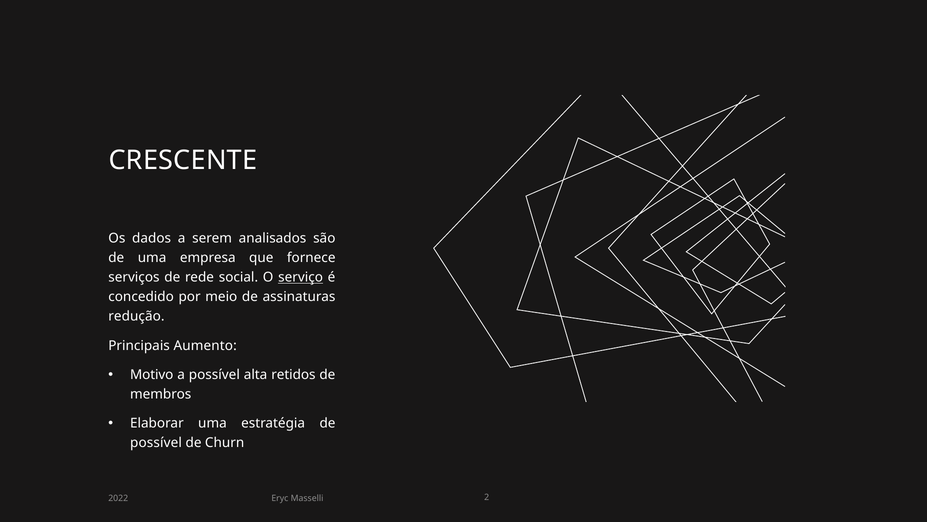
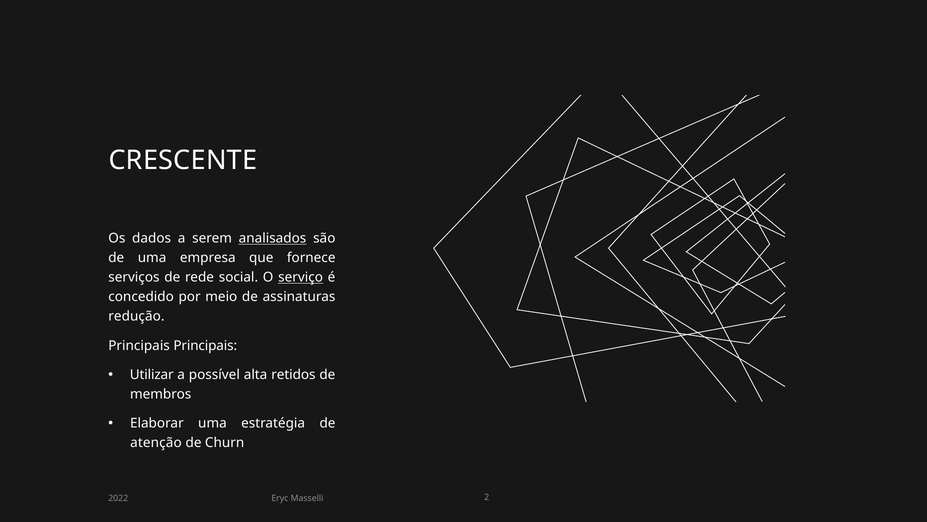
analisados underline: none -> present
Principais Aumento: Aumento -> Principais
Motivo: Motivo -> Utilizar
possível at (156, 443): possível -> atenção
